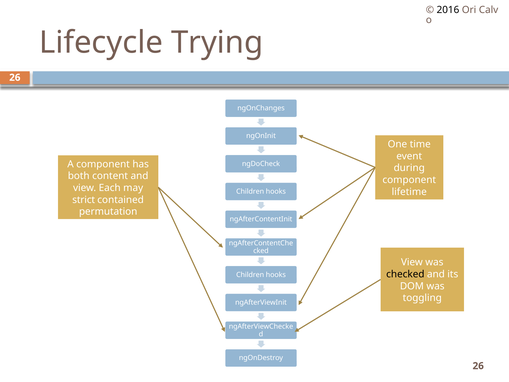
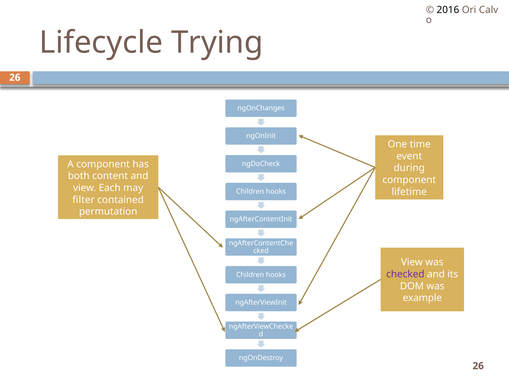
strict: strict -> filter
checked colour: black -> purple
toggling: toggling -> example
